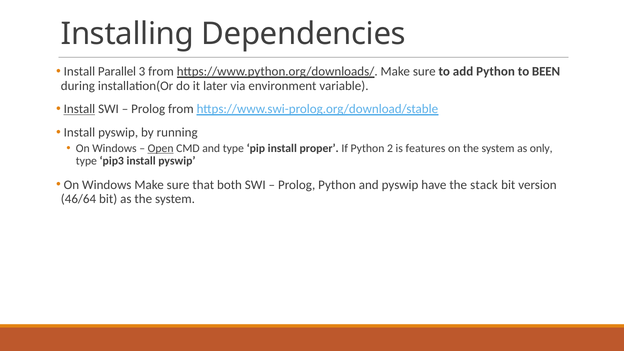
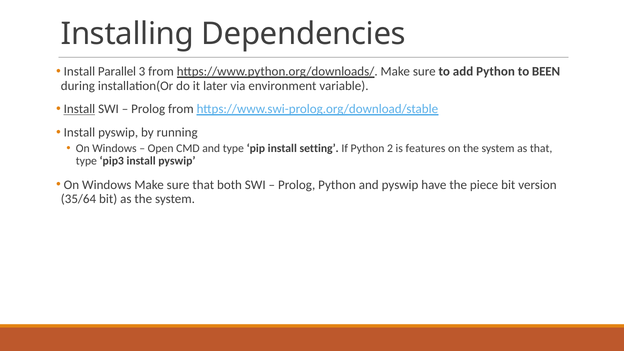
Open underline: present -> none
proper: proper -> setting
as only: only -> that
stack: stack -> piece
46/64: 46/64 -> 35/64
